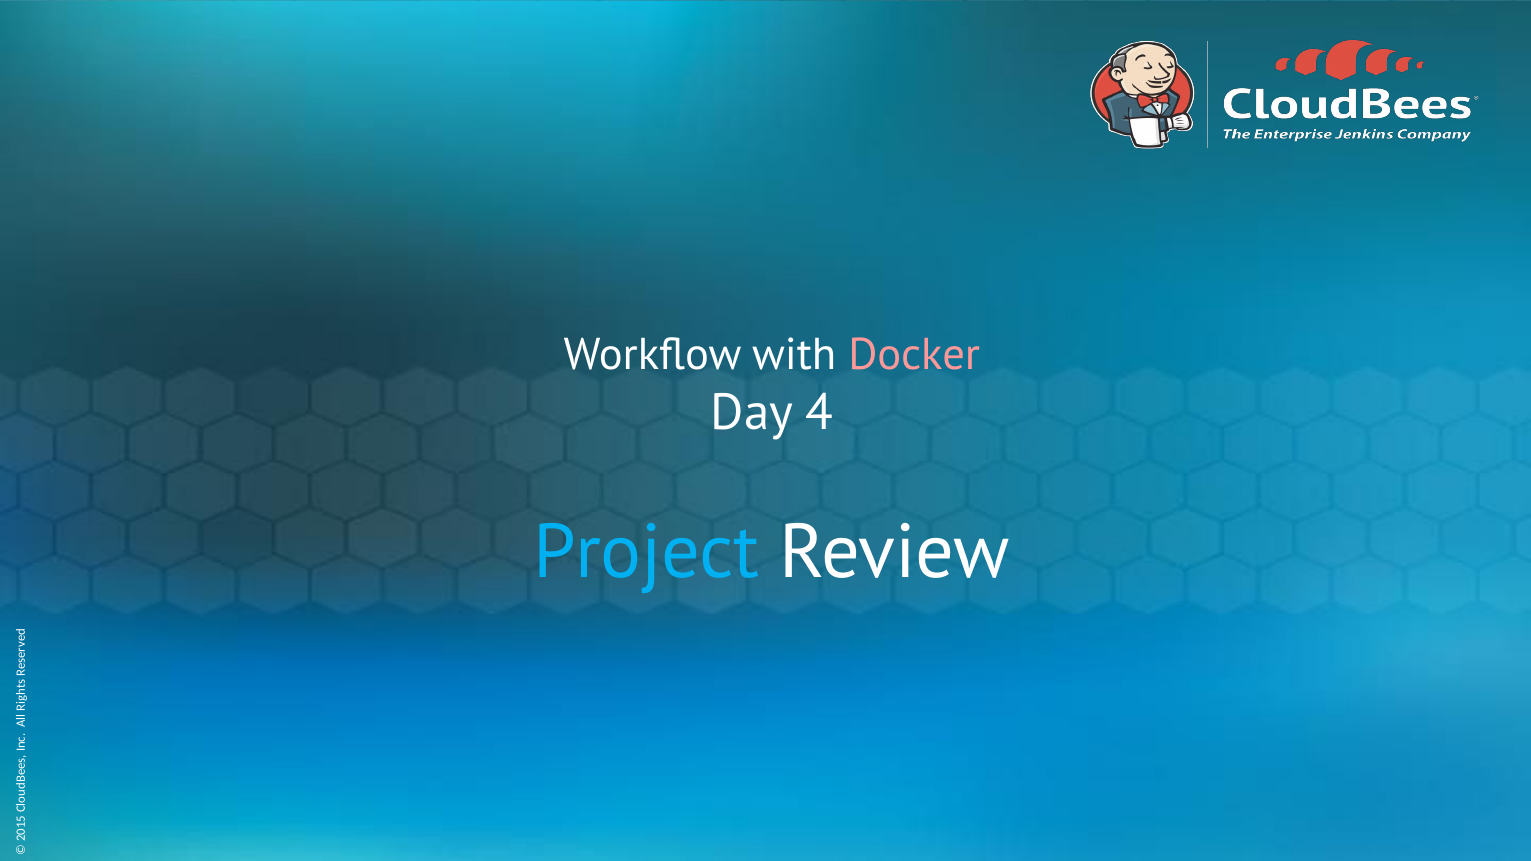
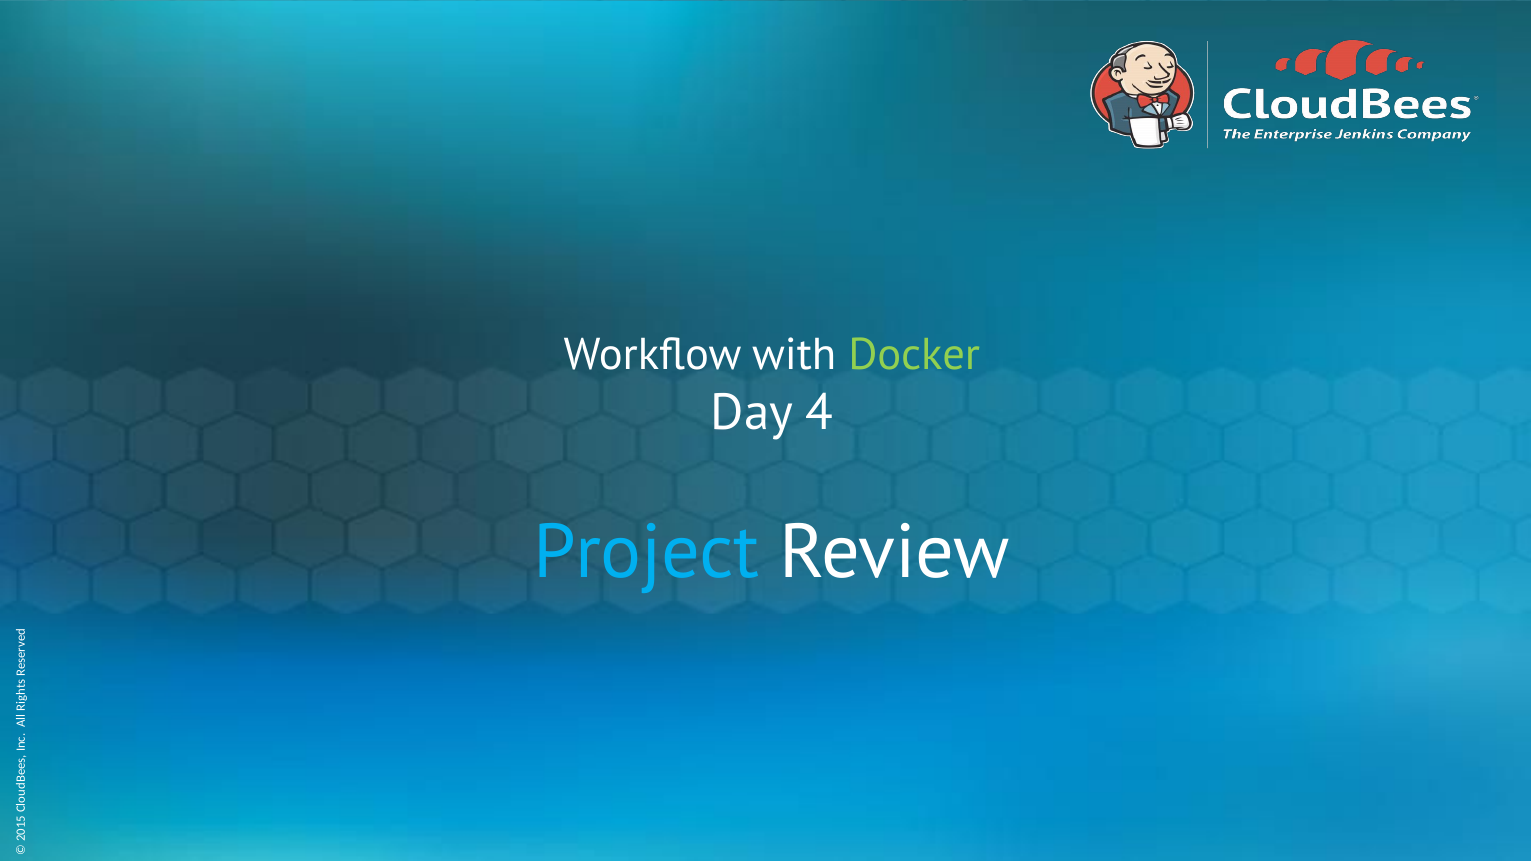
Docker colour: pink -> light green
